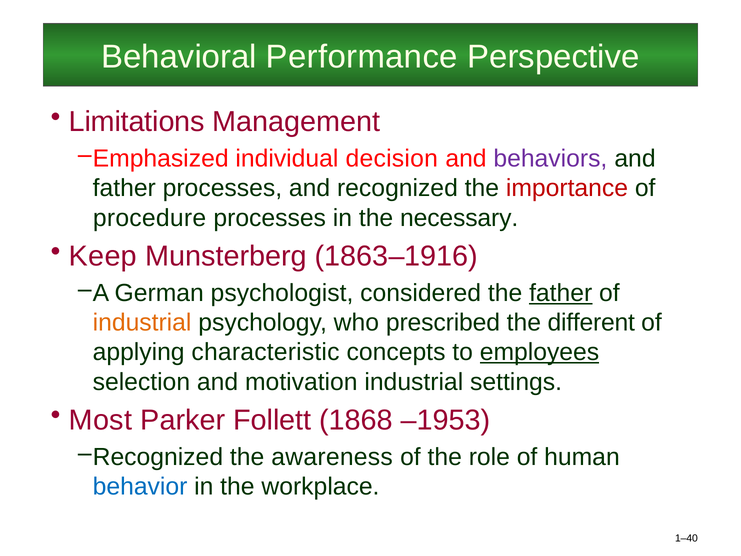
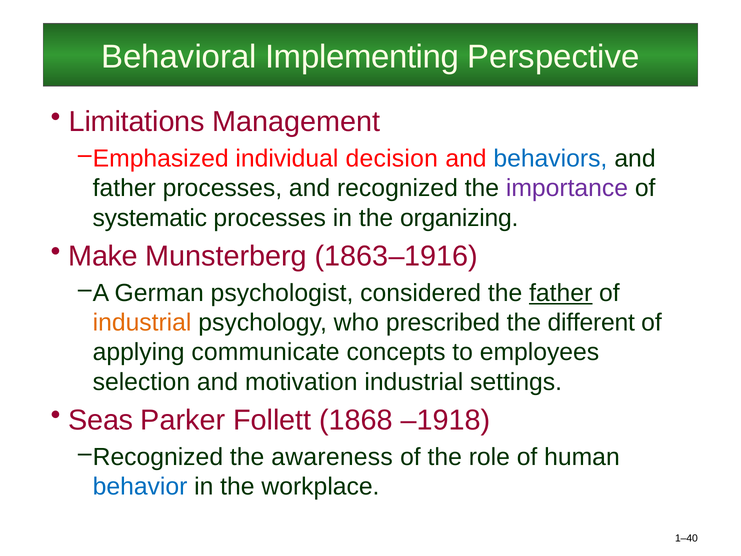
Performance: Performance -> Implementing
behaviors colour: purple -> blue
importance colour: red -> purple
procedure: procedure -> systematic
necessary: necessary -> organizing
Keep: Keep -> Make
characteristic: characteristic -> communicate
employees underline: present -> none
Most: Most -> Seas
–1953: –1953 -> –1918
